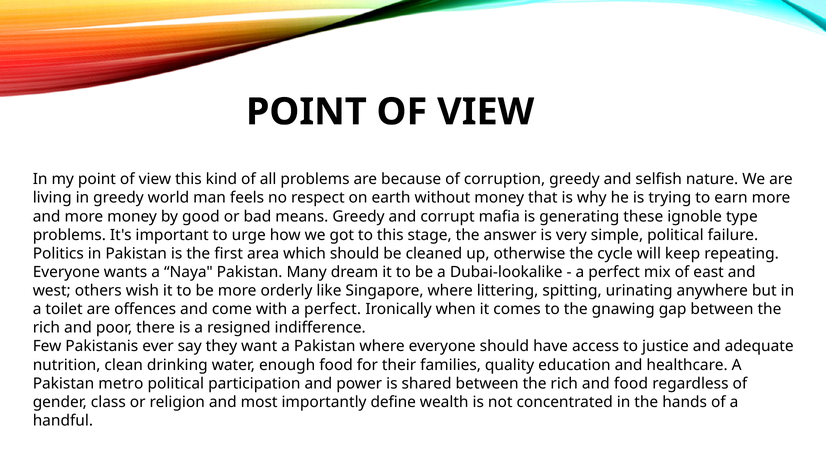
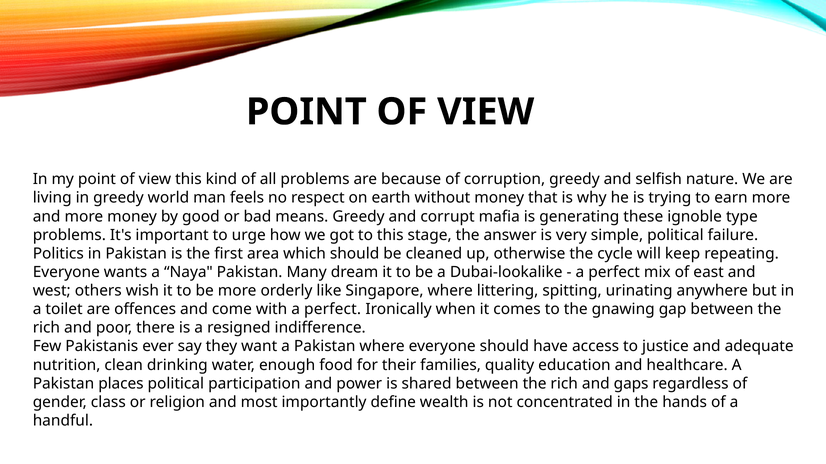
metro: metro -> places
and food: food -> gaps
